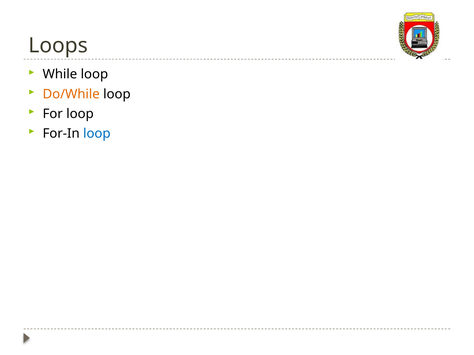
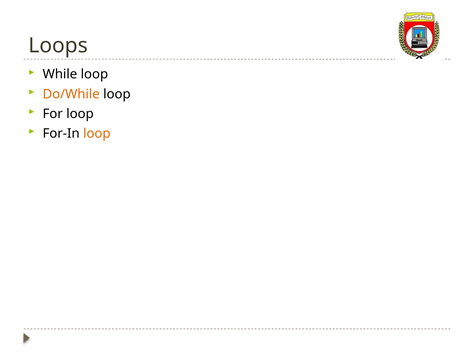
loop at (97, 134) colour: blue -> orange
